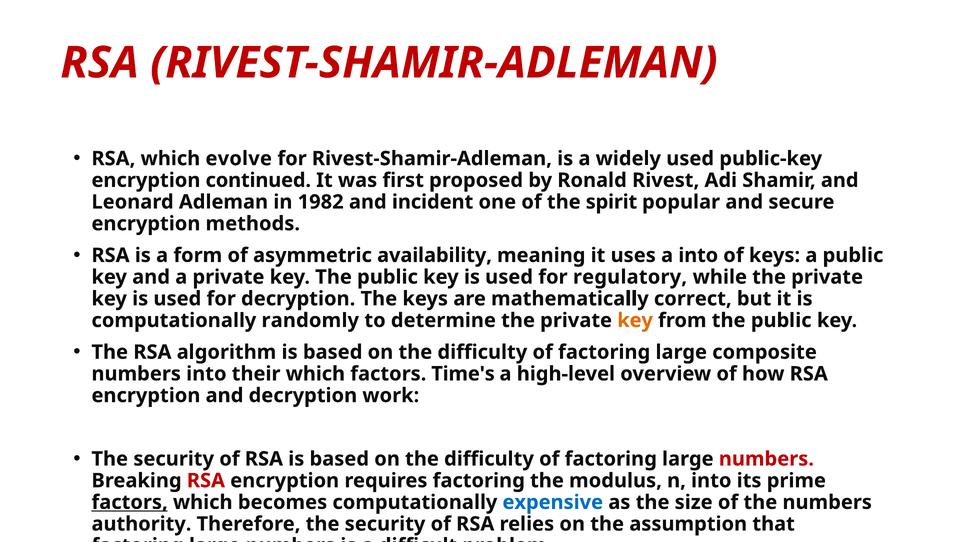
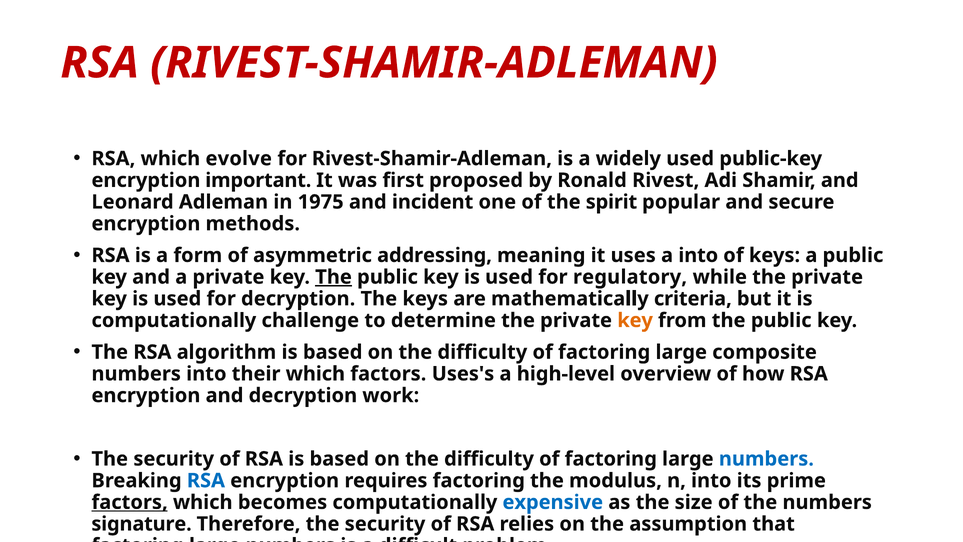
continued: continued -> important
1982: 1982 -> 1975
availability: availability -> addressing
The at (334, 277) underline: none -> present
correct: correct -> criteria
randomly: randomly -> challenge
Time's: Time's -> Uses's
numbers at (766, 459) colour: red -> blue
RSA at (206, 480) colour: red -> blue
authority: authority -> signature
